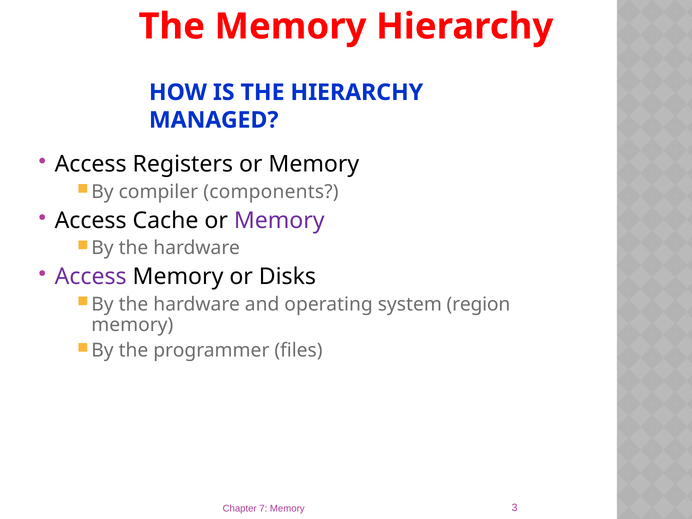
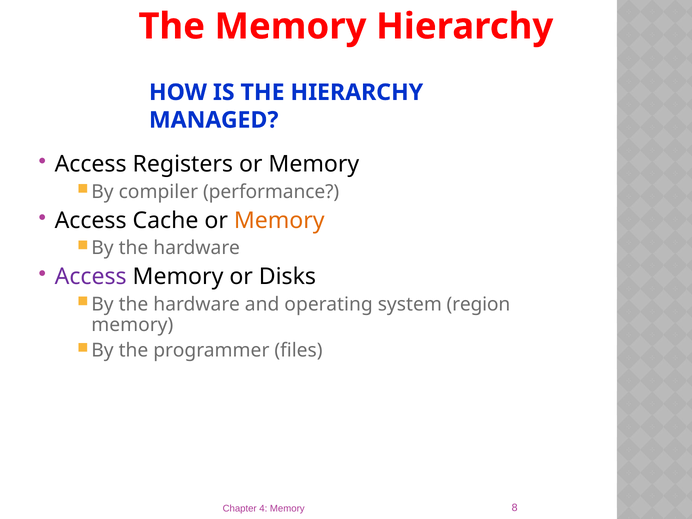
components: components -> performance
Memory at (279, 220) colour: purple -> orange
7: 7 -> 4
3: 3 -> 8
